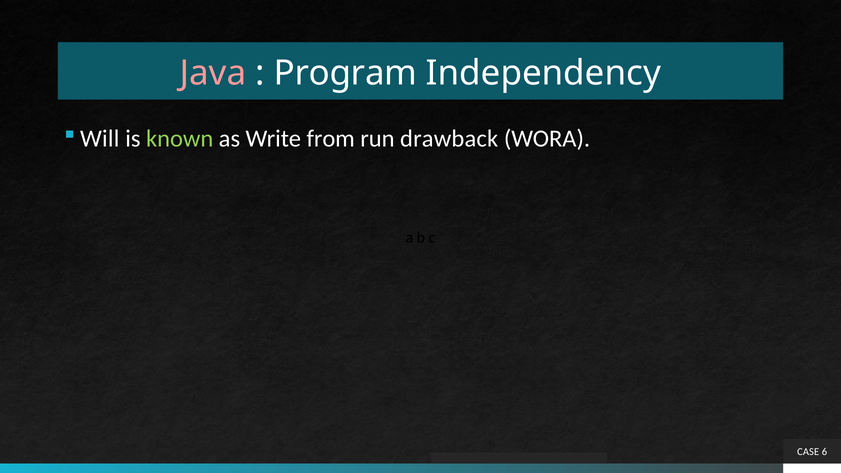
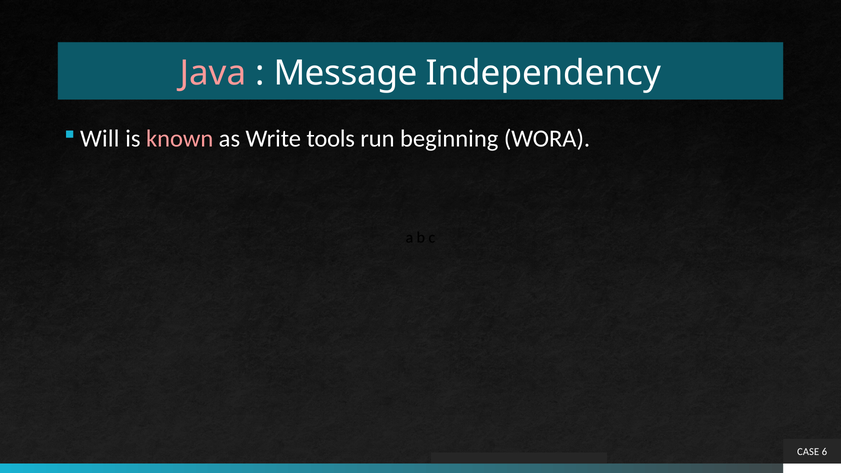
Program: Program -> Message
known colour: light green -> pink
from: from -> tools
drawback: drawback -> beginning
